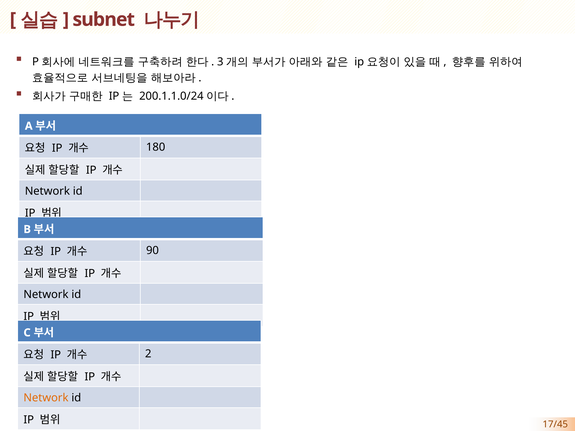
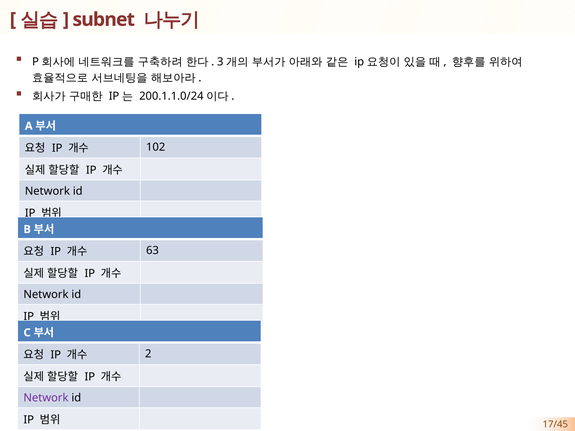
180: 180 -> 102
90: 90 -> 63
Network at (46, 398) colour: orange -> purple
